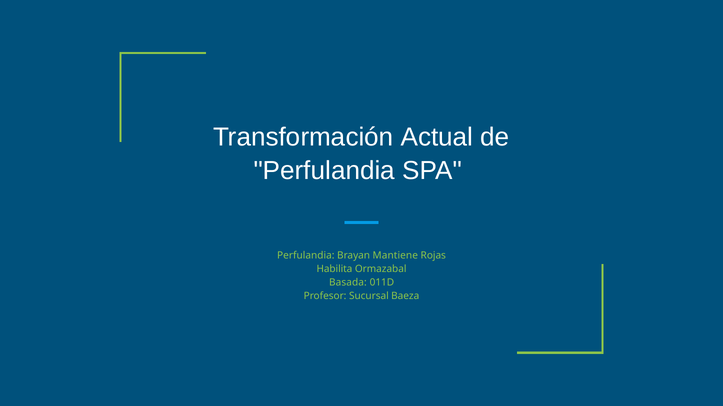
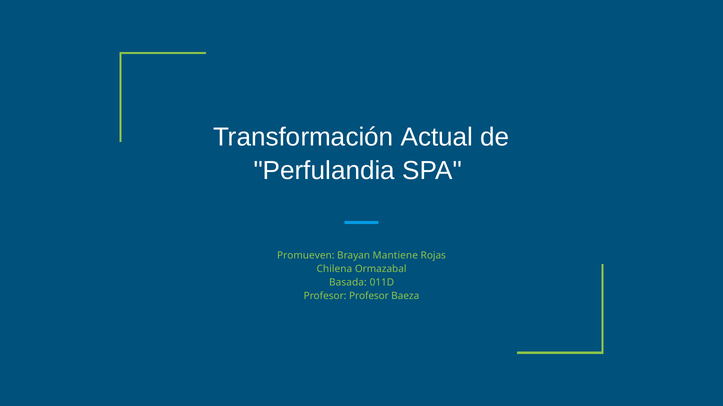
Perfulandia at (306, 256): Perfulandia -> Promueven
Habilita: Habilita -> Chilena
Profesor Sucursal: Sucursal -> Profesor
